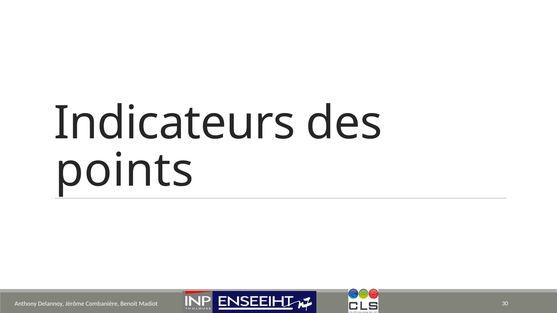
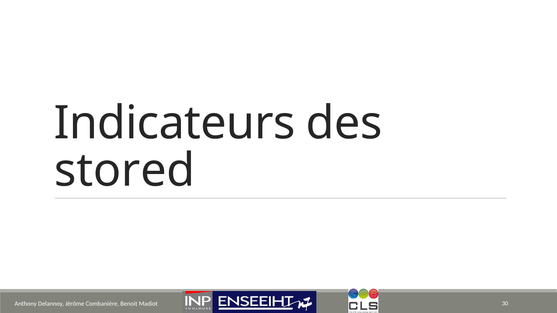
points: points -> stored
